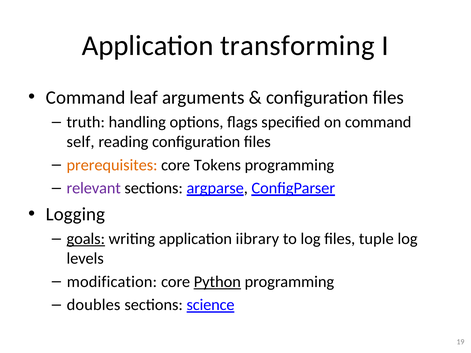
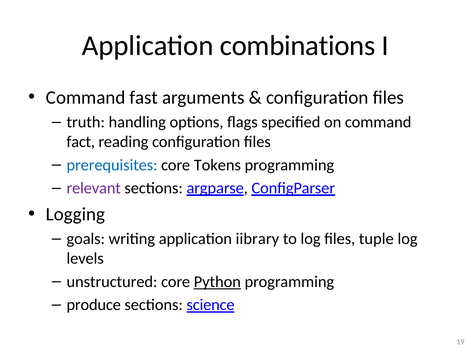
transforming: transforming -> combinations
leaf: leaf -> fast
self: self -> fact
prerequisites colour: orange -> blue
goals underline: present -> none
modification: modification -> unstructured
doubles: doubles -> produce
